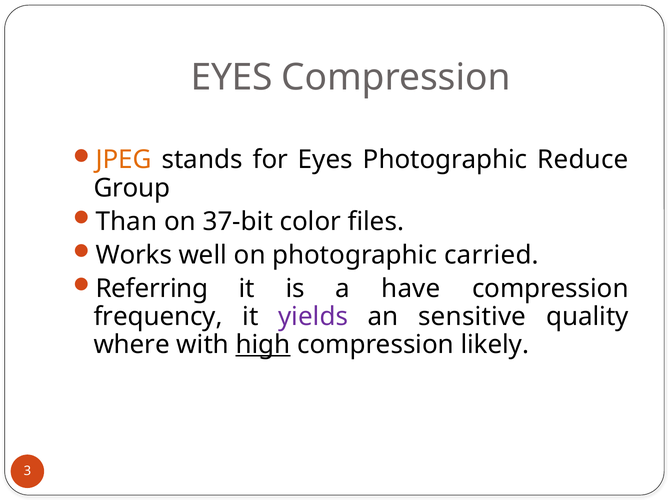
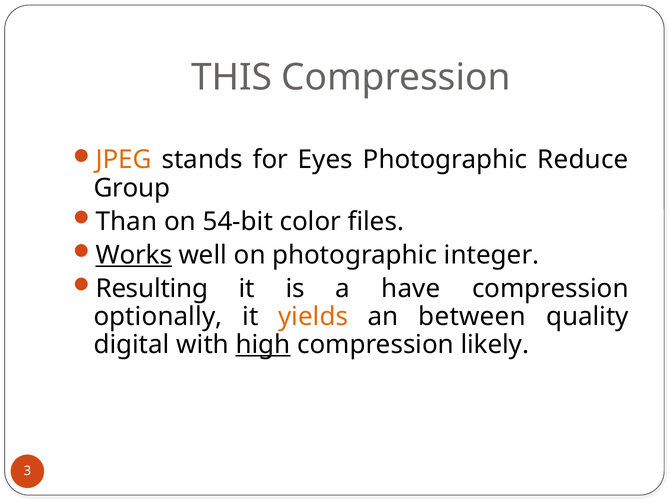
EYES at (232, 77): EYES -> THIS
37-bit: 37-bit -> 54-bit
Works underline: none -> present
carried: carried -> integer
Referring: Referring -> Resulting
frequency: frequency -> optionally
yields colour: purple -> orange
sensitive: sensitive -> between
where: where -> digital
